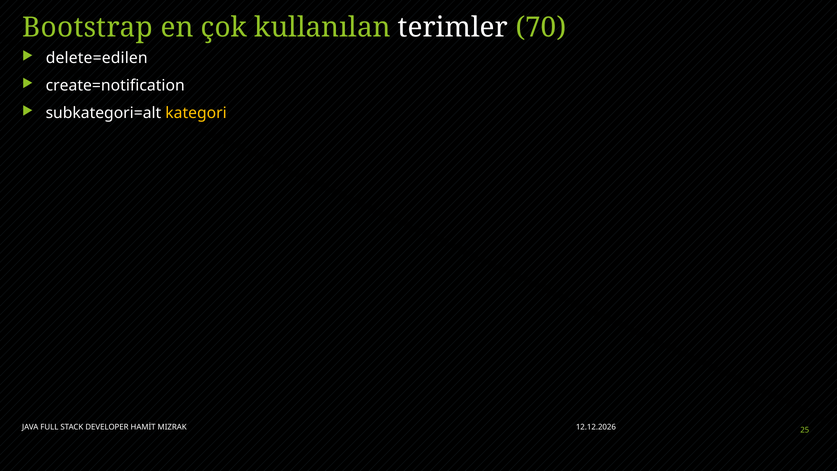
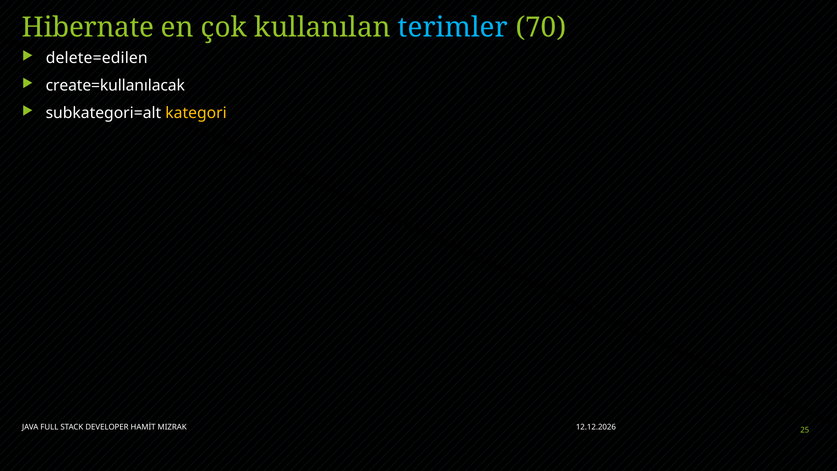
Bootstrap: Bootstrap -> Hibernate
terimler colour: white -> light blue
create=notification: create=notification -> create=kullanılacak
